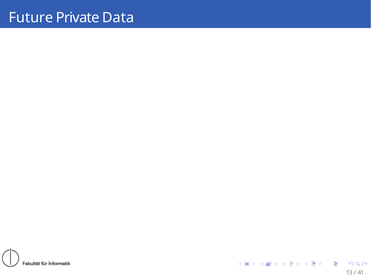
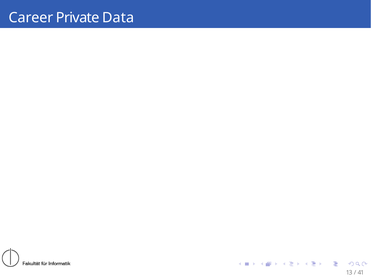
Future: Future -> Career
